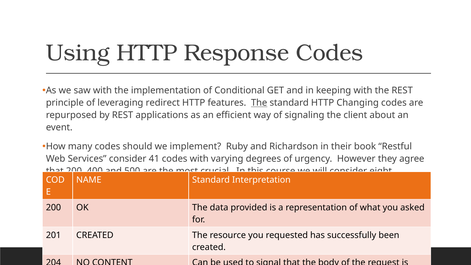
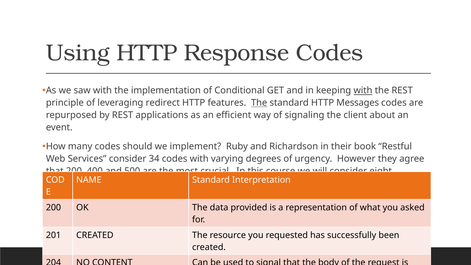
with at (363, 91) underline: none -> present
Changing: Changing -> Messages
41: 41 -> 34
